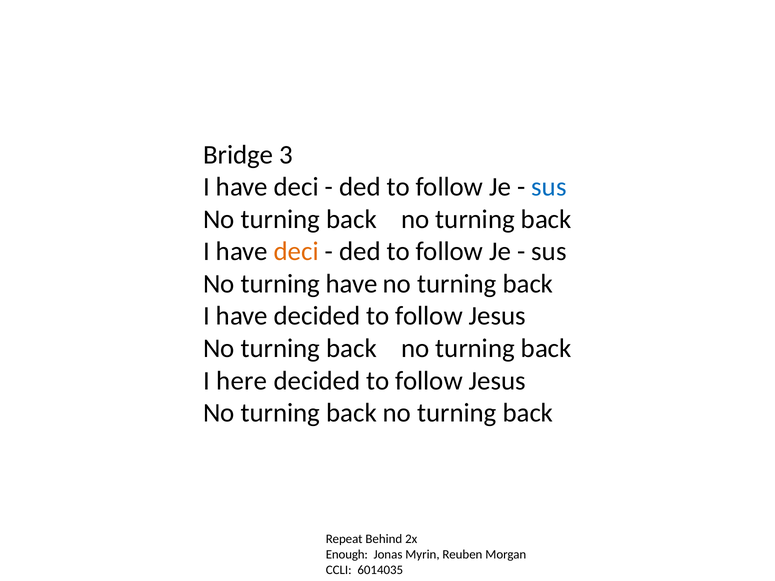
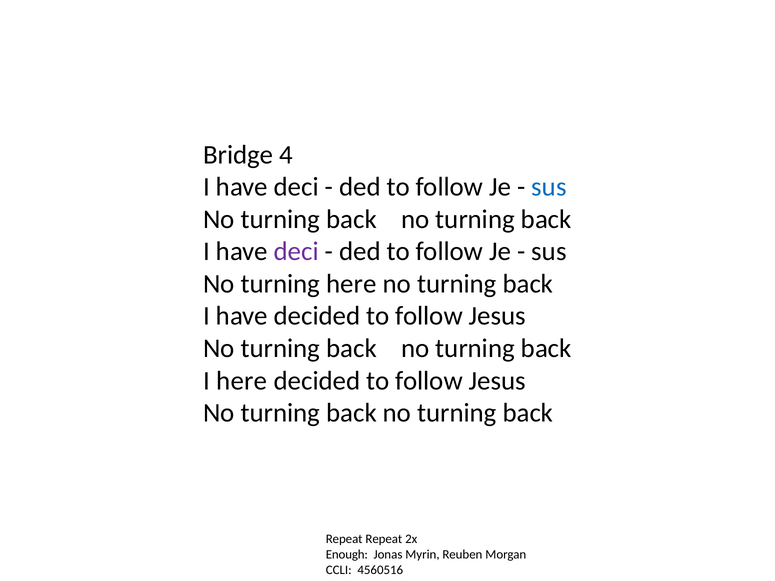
3: 3 -> 4
deci at (296, 252) colour: orange -> purple
turning have: have -> here
Repeat Behind: Behind -> Repeat
6014035: 6014035 -> 4560516
